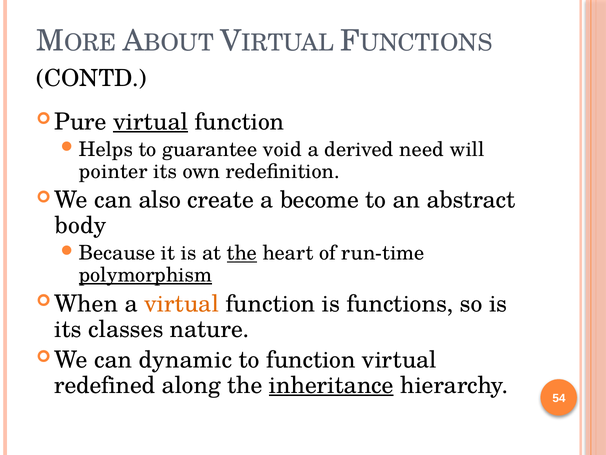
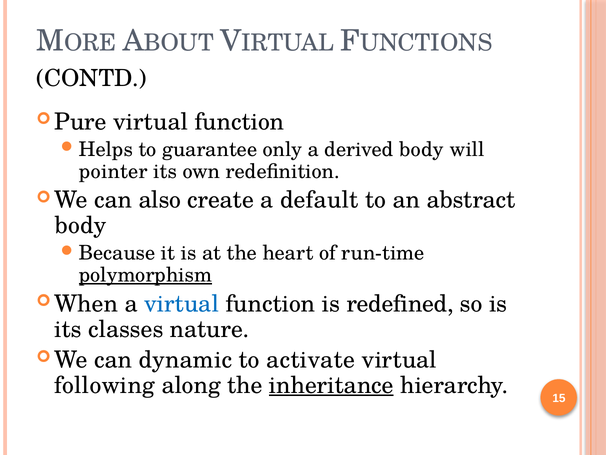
virtual at (151, 122) underline: present -> none
void: void -> only
derived need: need -> body
become: become -> default
the at (242, 253) underline: present -> none
virtual at (182, 303) colour: orange -> blue
functions: functions -> redefined
to function: function -> activate
redefined: redefined -> following
54: 54 -> 15
